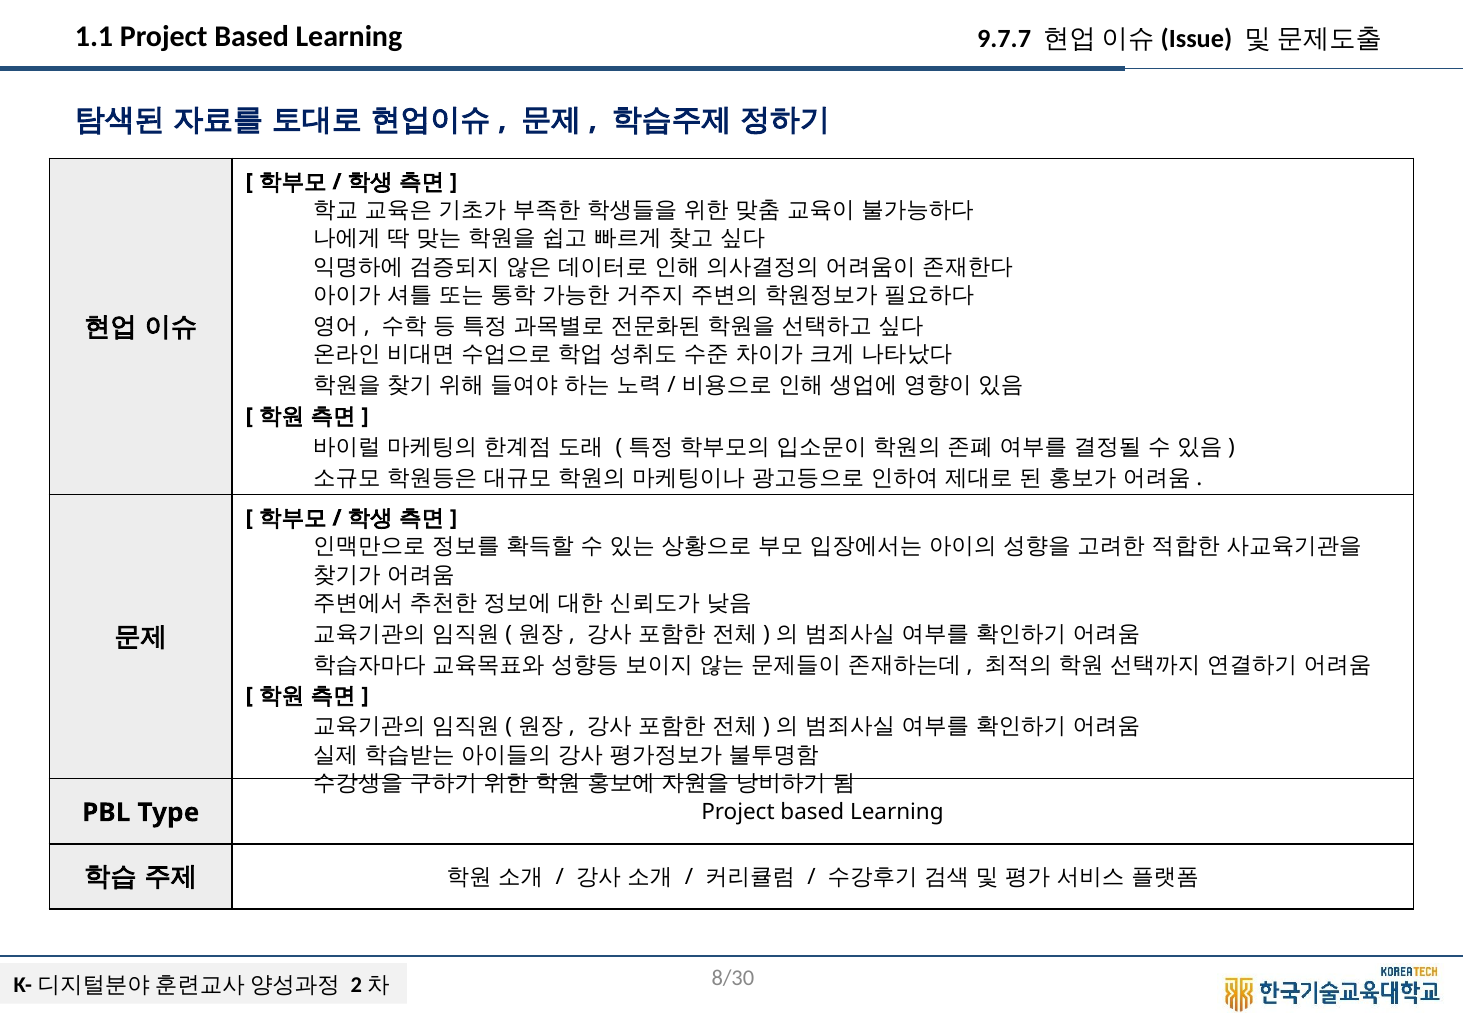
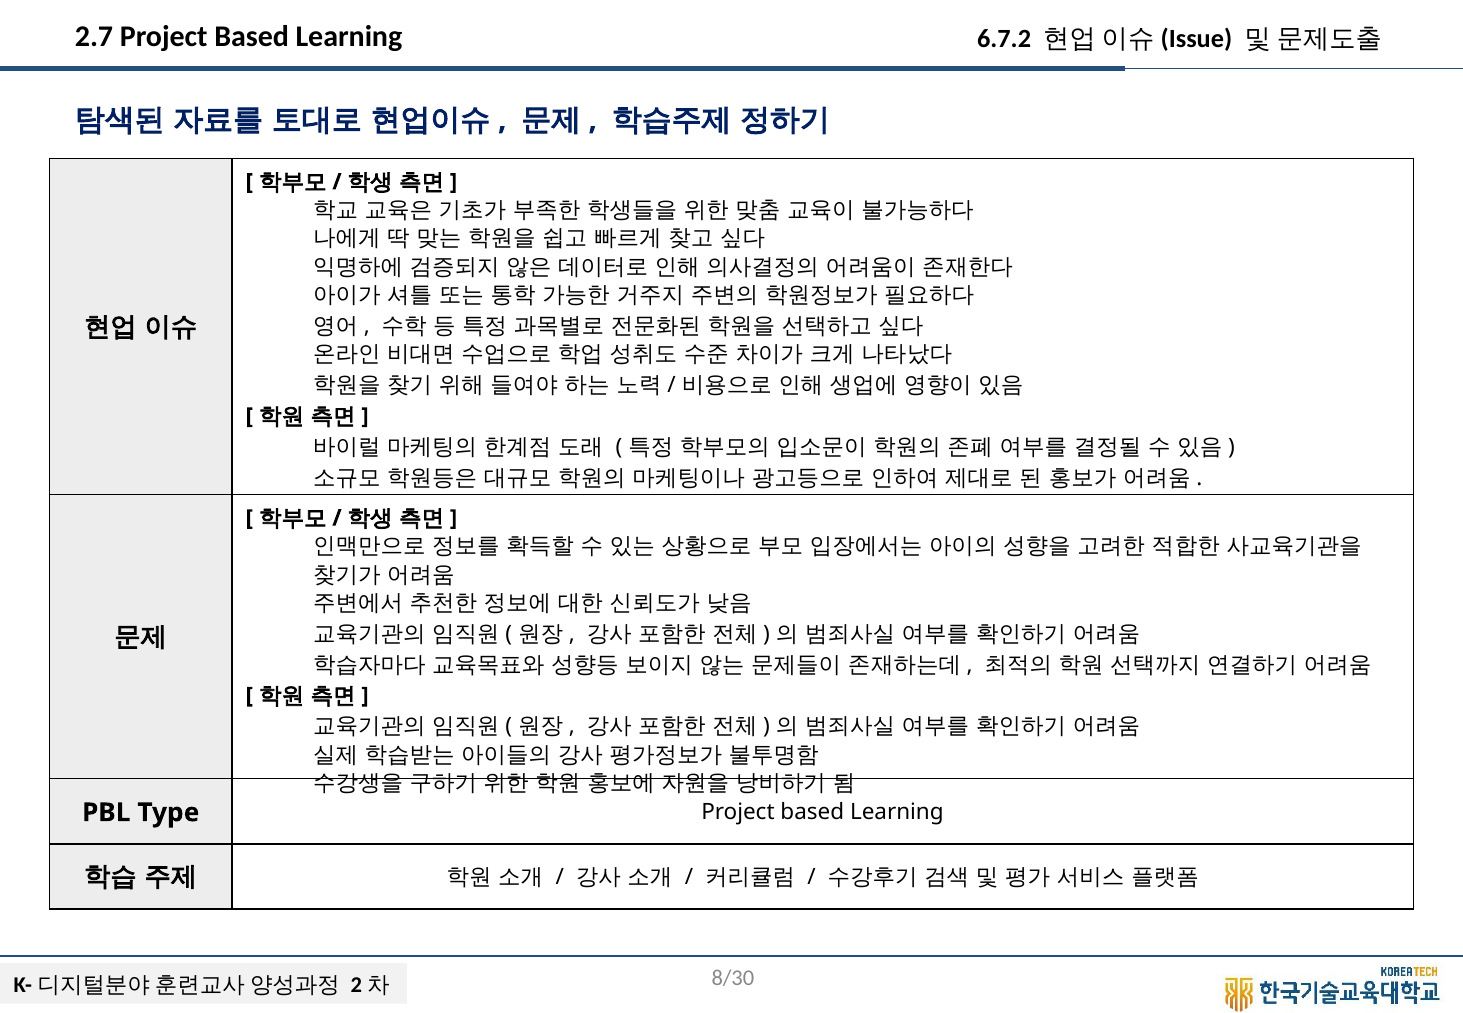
1.1: 1.1 -> 2.7
9.7.7: 9.7.7 -> 6.7.2
